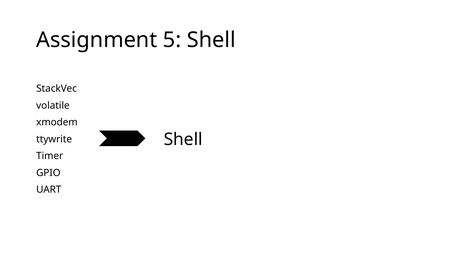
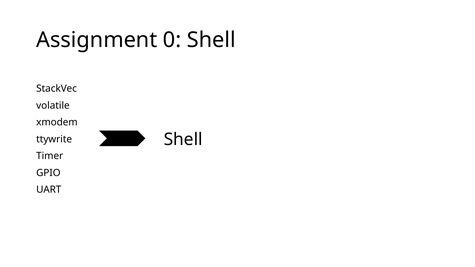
5: 5 -> 0
